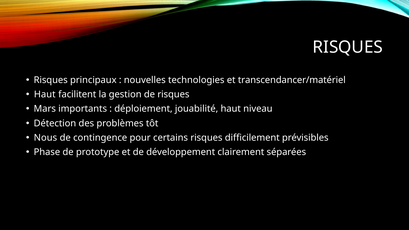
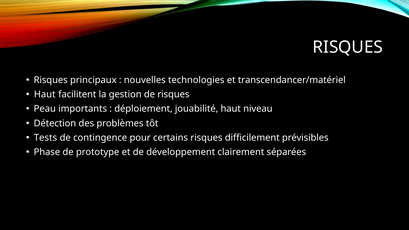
Mars: Mars -> Peau
Nous: Nous -> Tests
